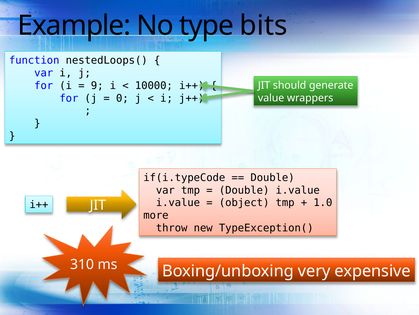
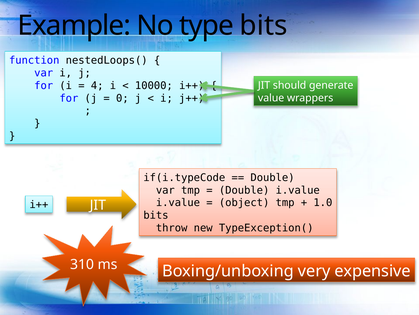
9: 9 -> 4
more at (156, 215): more -> bits
